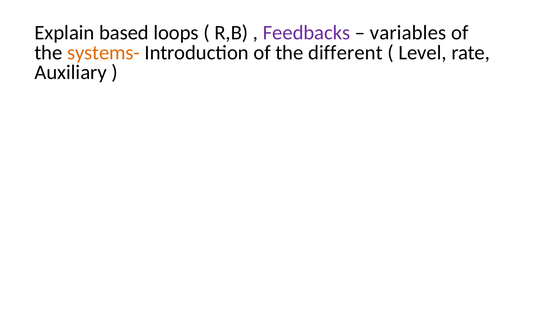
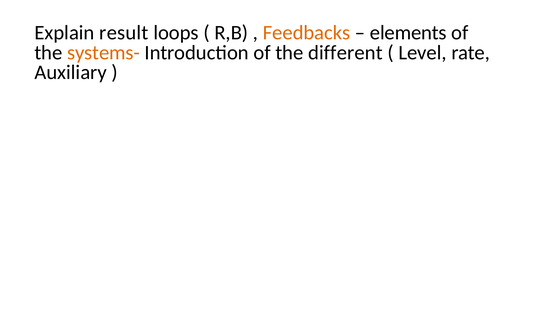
based: based -> result
Feedbacks colour: purple -> orange
variables: variables -> elements
